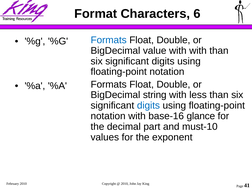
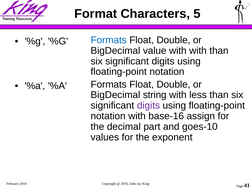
6: 6 -> 5
digits at (148, 106) colour: blue -> purple
glance: glance -> assign
must-10: must-10 -> goes-10
